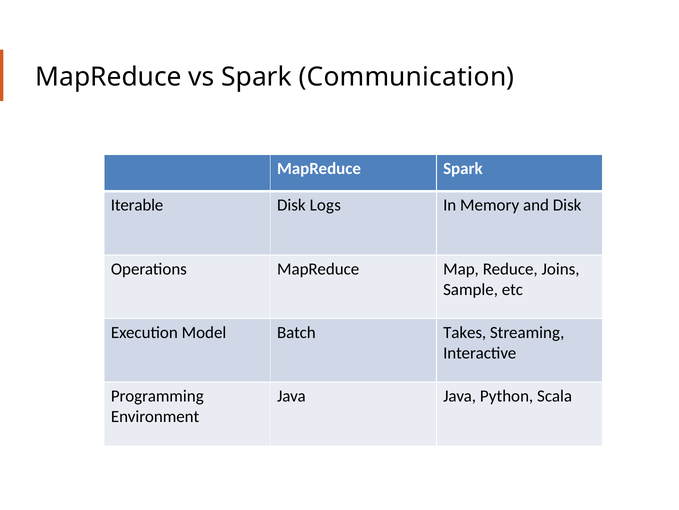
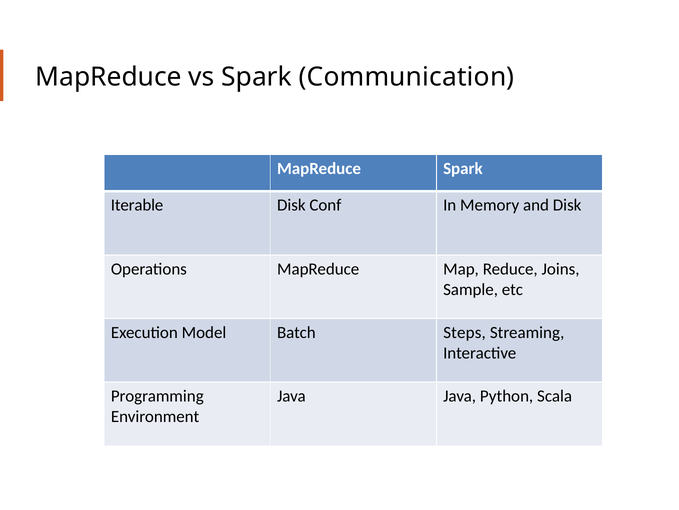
Logs: Logs -> Conf
Takes: Takes -> Steps
